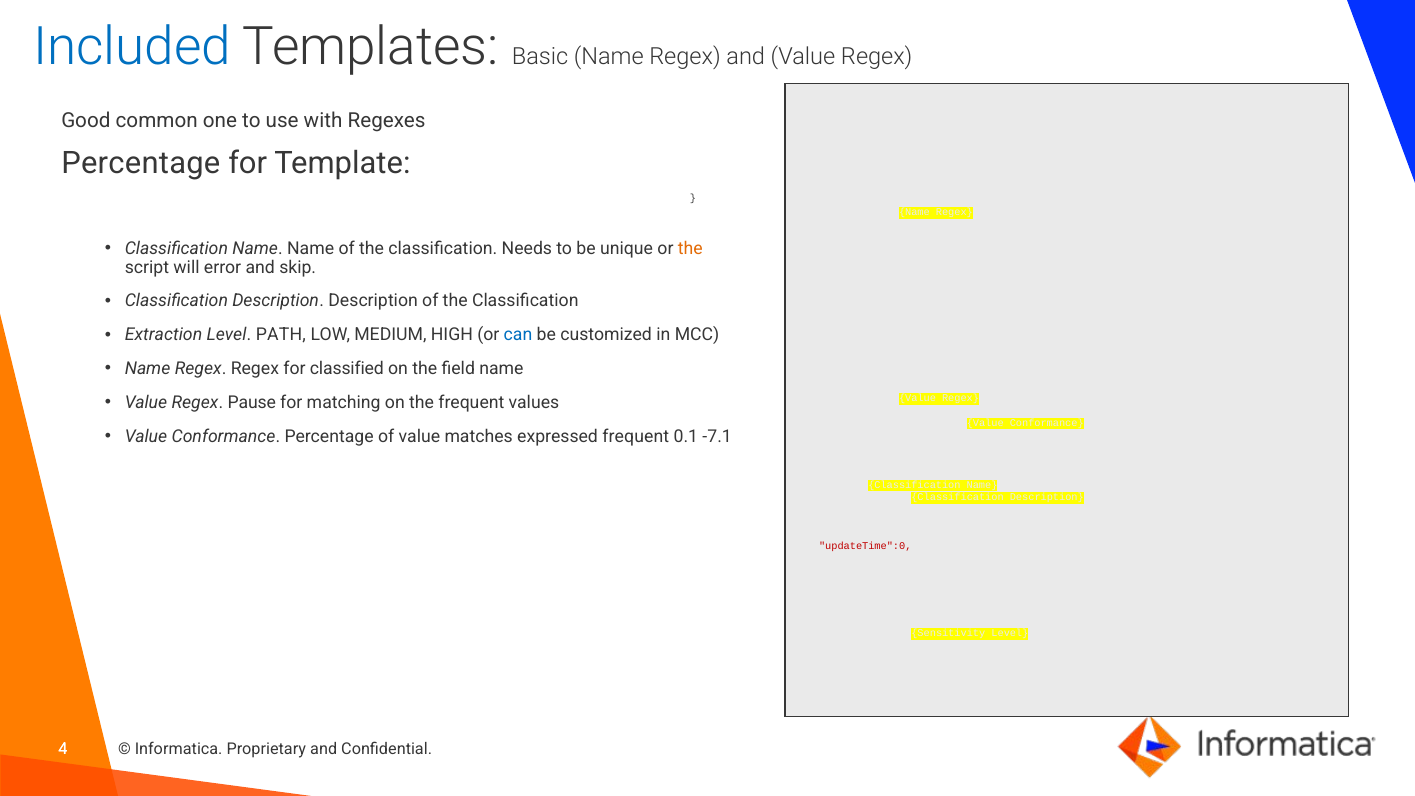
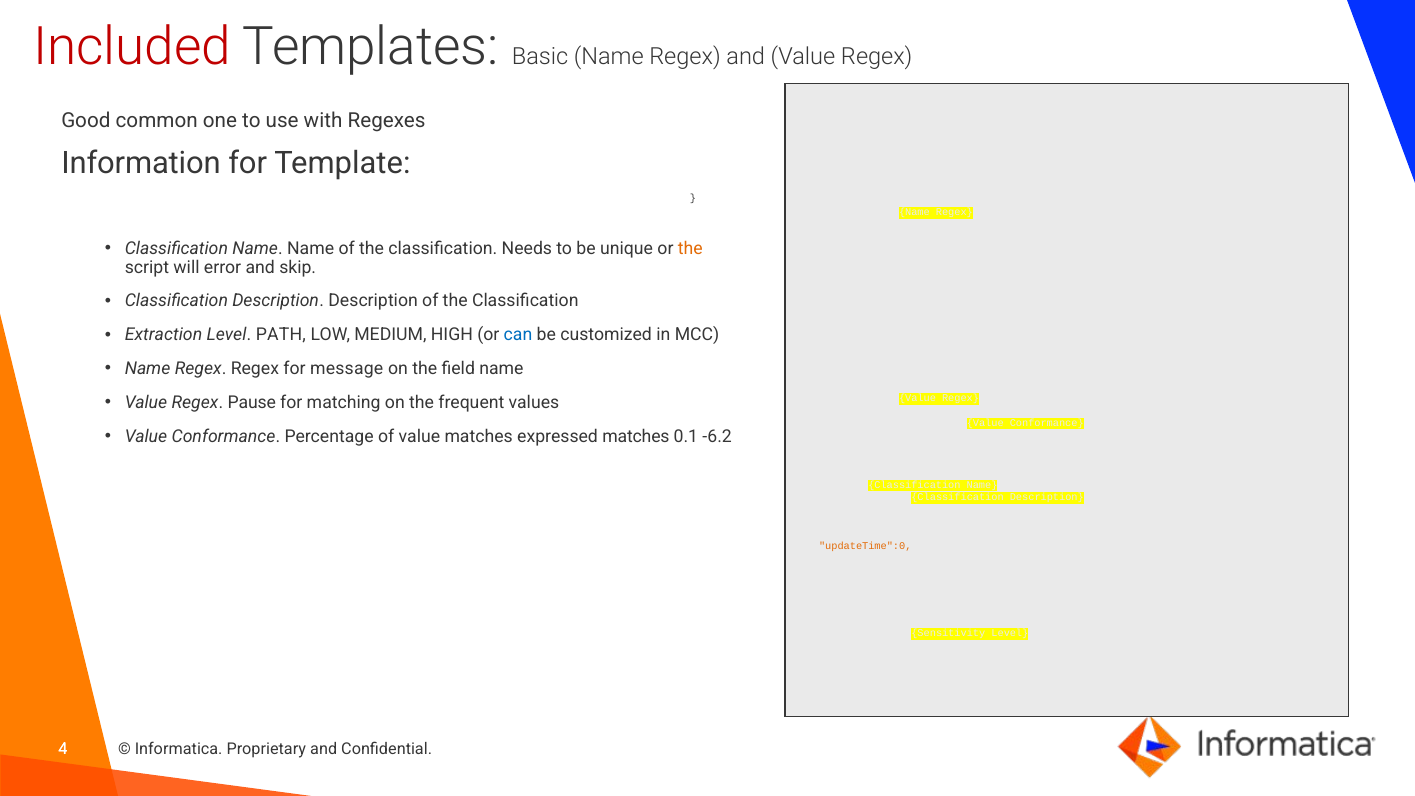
Included colour: blue -> red
Percentage at (141, 163): Percentage -> Information
classified: classified -> message
expressed frequent: frequent -> matches
-7.1: -7.1 -> -6.2
updateTime":0 colour: red -> orange
